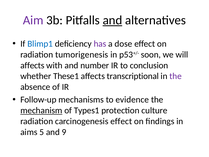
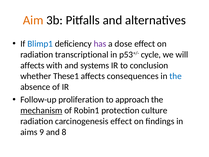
Aim colour: purple -> orange
and at (112, 20) underline: present -> none
tumorigenesis: tumorigenesis -> transcriptional
soon: soon -> cycle
number: number -> systems
transcriptional: transcriptional -> consequences
the at (176, 76) colour: purple -> blue
mechanisms: mechanisms -> proliferation
evidence: evidence -> approach
Types1: Types1 -> Robin1
5: 5 -> 9
9: 9 -> 8
